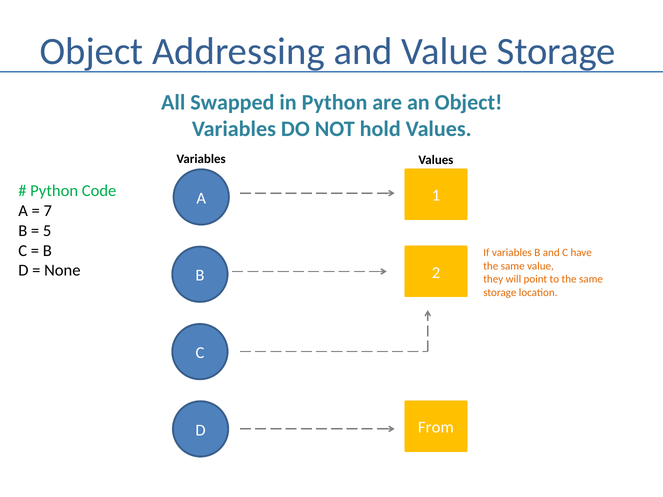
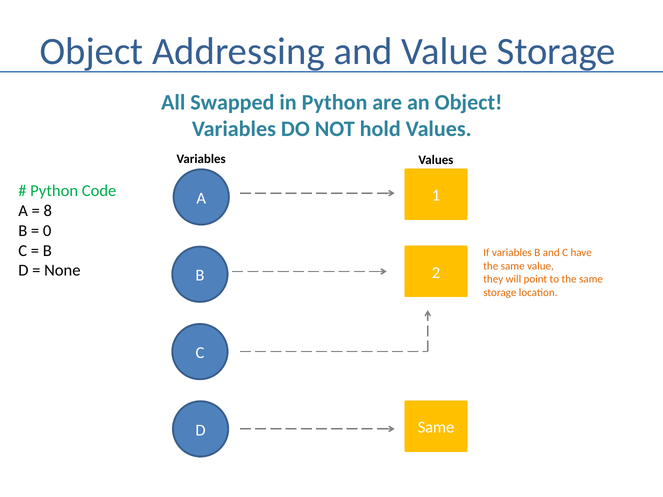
7: 7 -> 8
5: 5 -> 0
From at (436, 427): From -> Same
